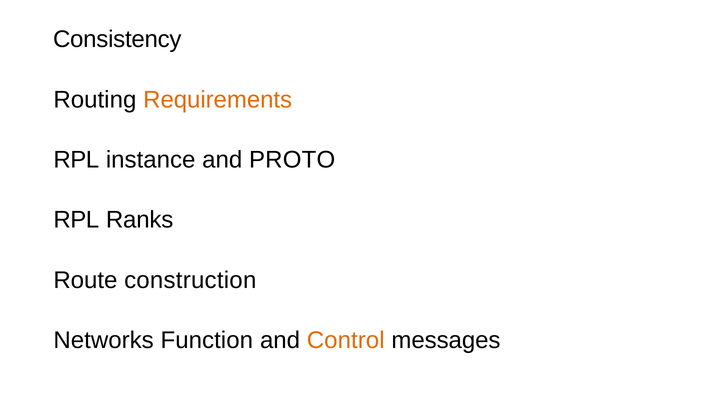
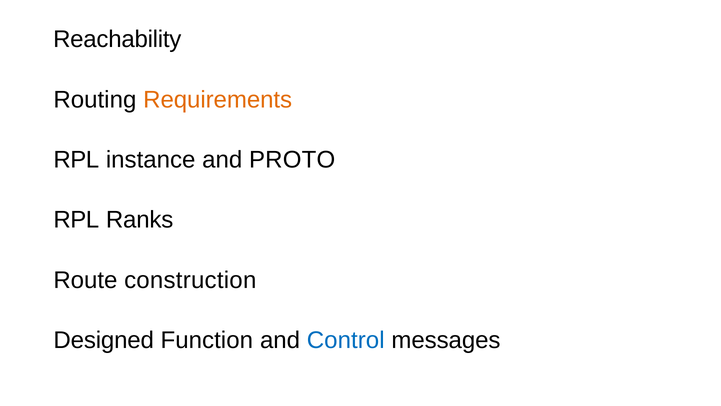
Consistency: Consistency -> Reachability
Networks: Networks -> Designed
Control colour: orange -> blue
